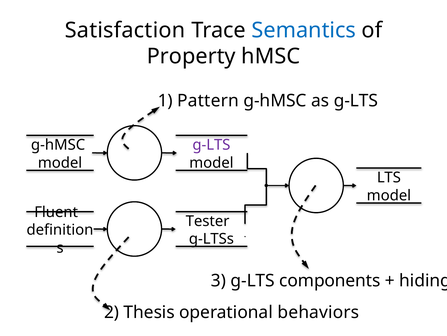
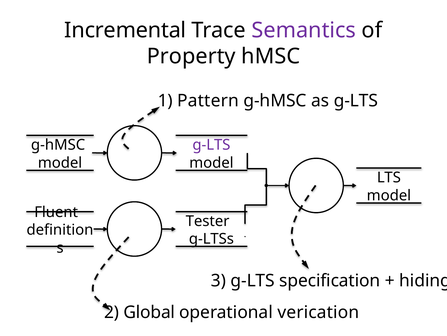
Satisfaction: Satisfaction -> Incremental
Semantics colour: blue -> purple
components: components -> specification
Thesis: Thesis -> Global
behaviors: behaviors -> verication
